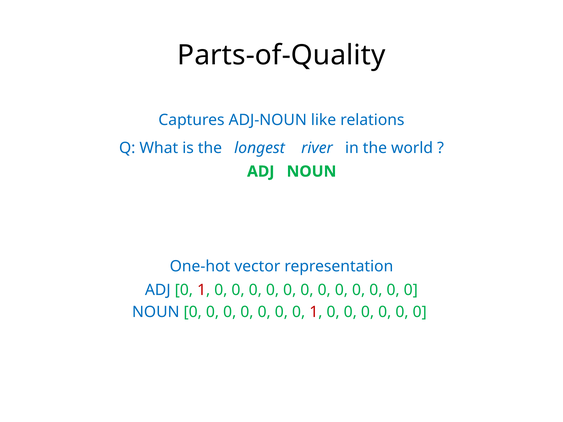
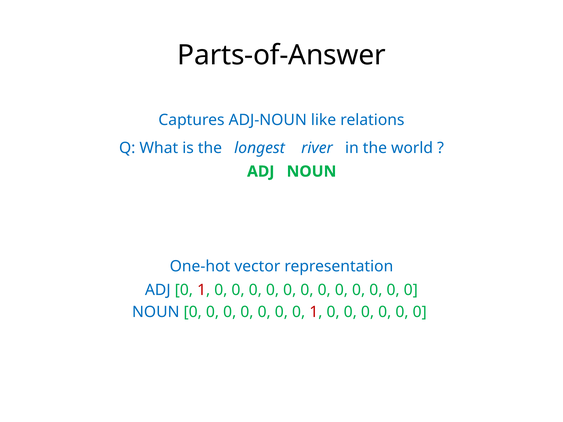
Parts-of-Quality: Parts-of-Quality -> Parts-of-Answer
